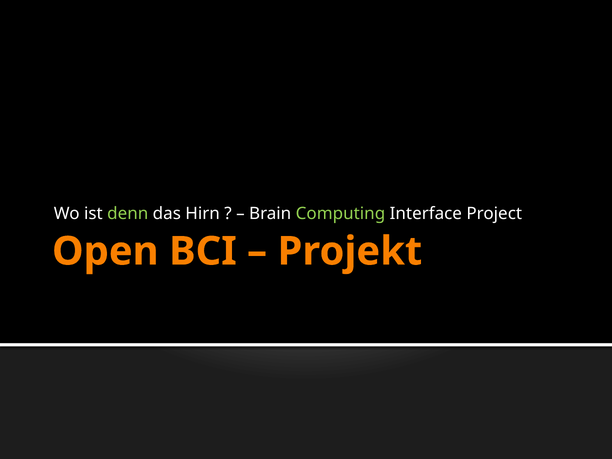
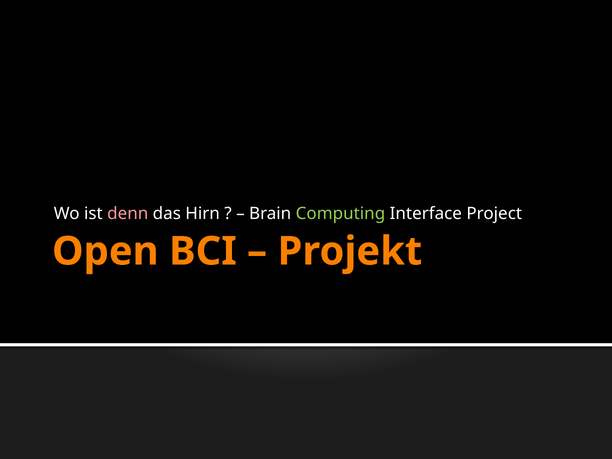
denn colour: light green -> pink
